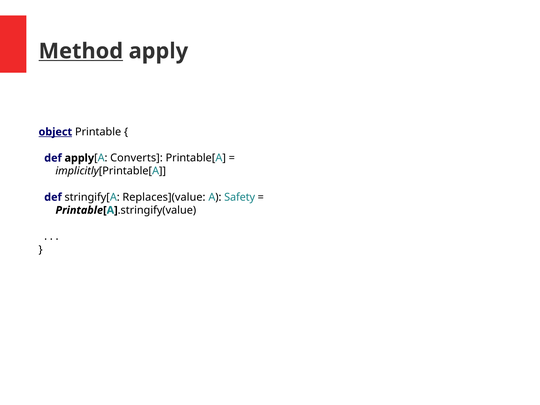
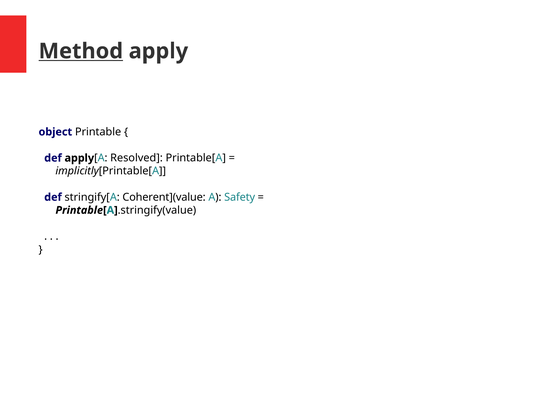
object underline: present -> none
Converts: Converts -> Resolved
Replaces](value: Replaces](value -> Coherent](value
